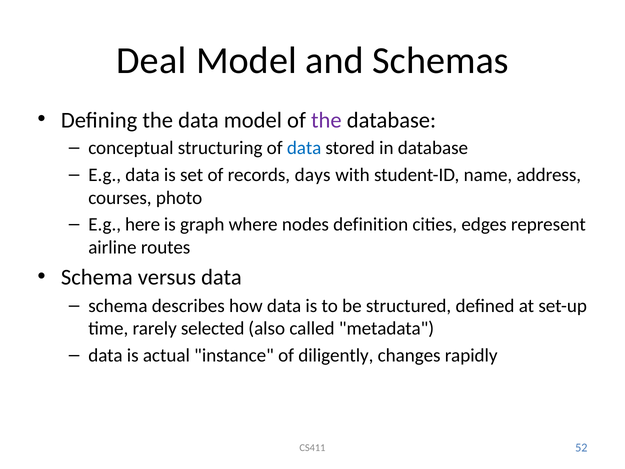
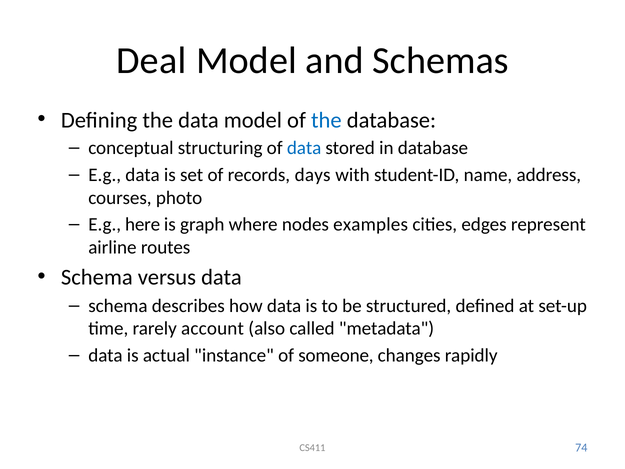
the at (326, 120) colour: purple -> blue
definition: definition -> examples
selected: selected -> account
diligently: diligently -> someone
52: 52 -> 74
